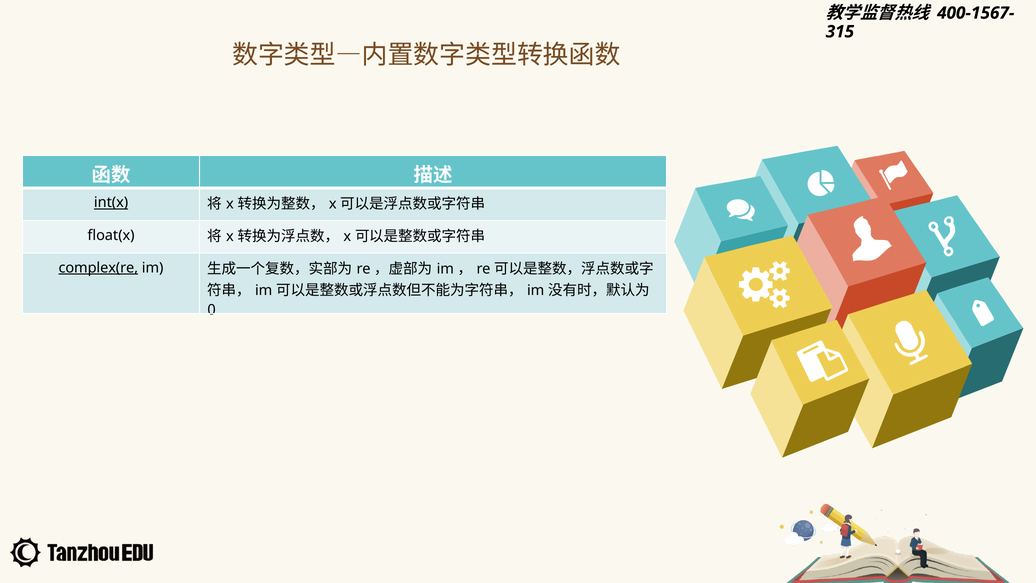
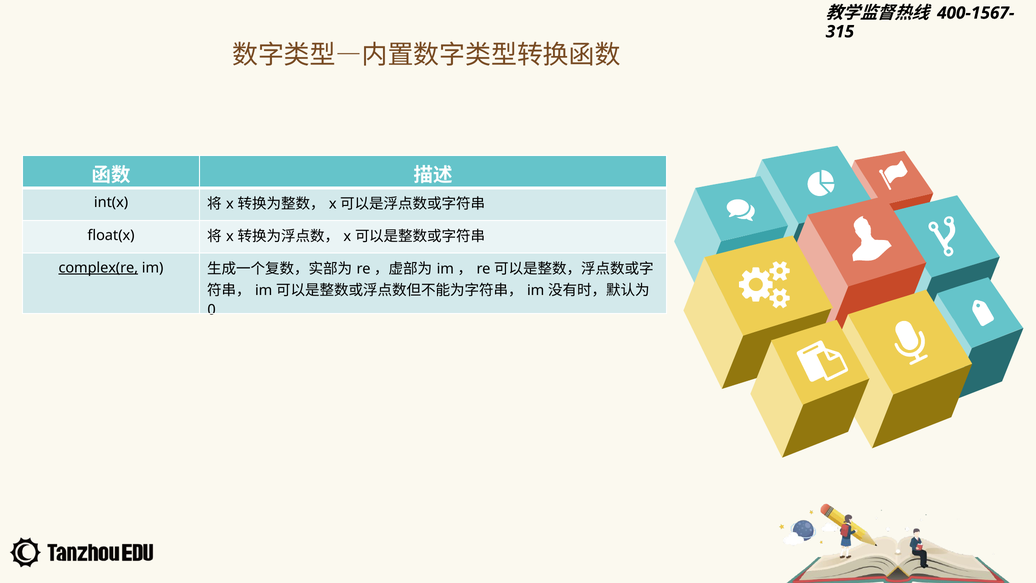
int(x underline: present -> none
